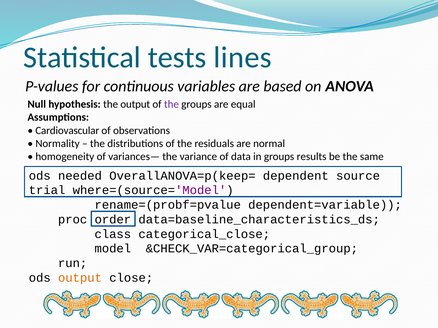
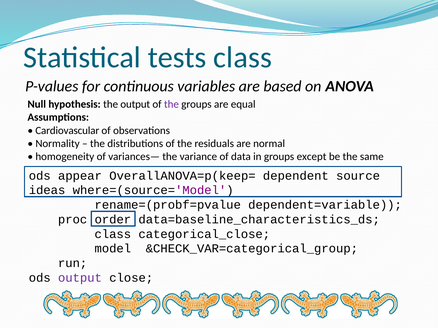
tests lines: lines -> class
results: results -> except
needed: needed -> appear
trial: trial -> ideas
output at (80, 278) colour: orange -> purple
